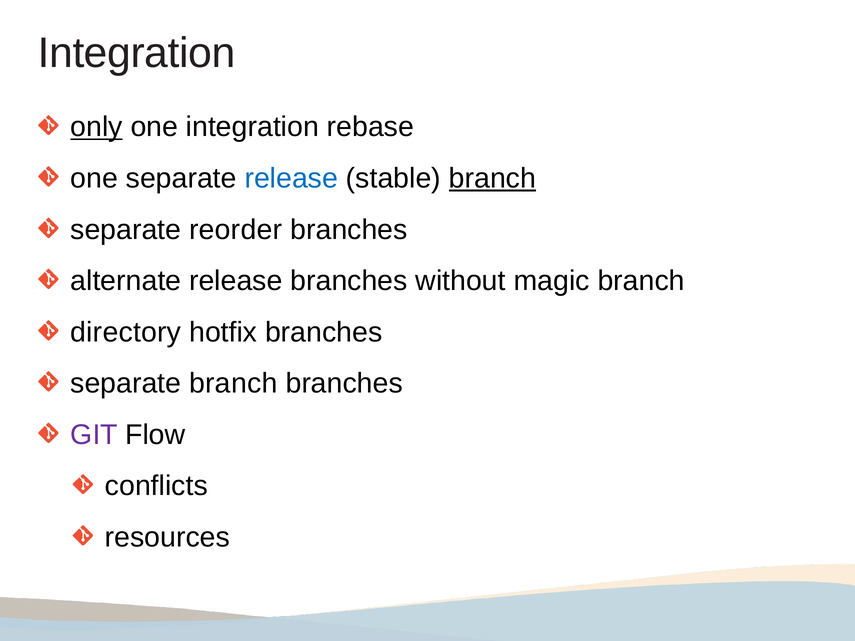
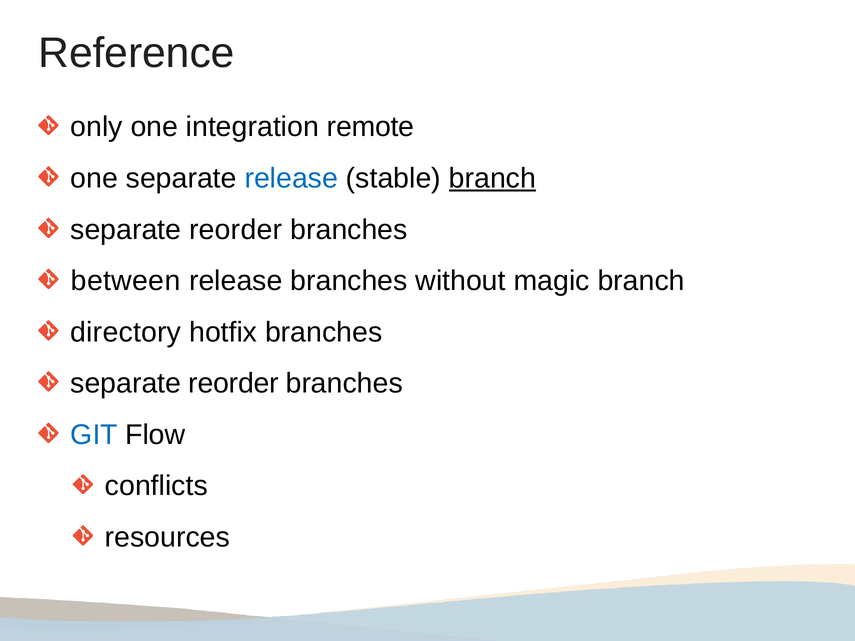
Integration at (137, 53): Integration -> Reference
only underline: present -> none
rebase: rebase -> remote
alternate: alternate -> between
branch at (233, 384): branch -> reorder
GIT colour: purple -> blue
